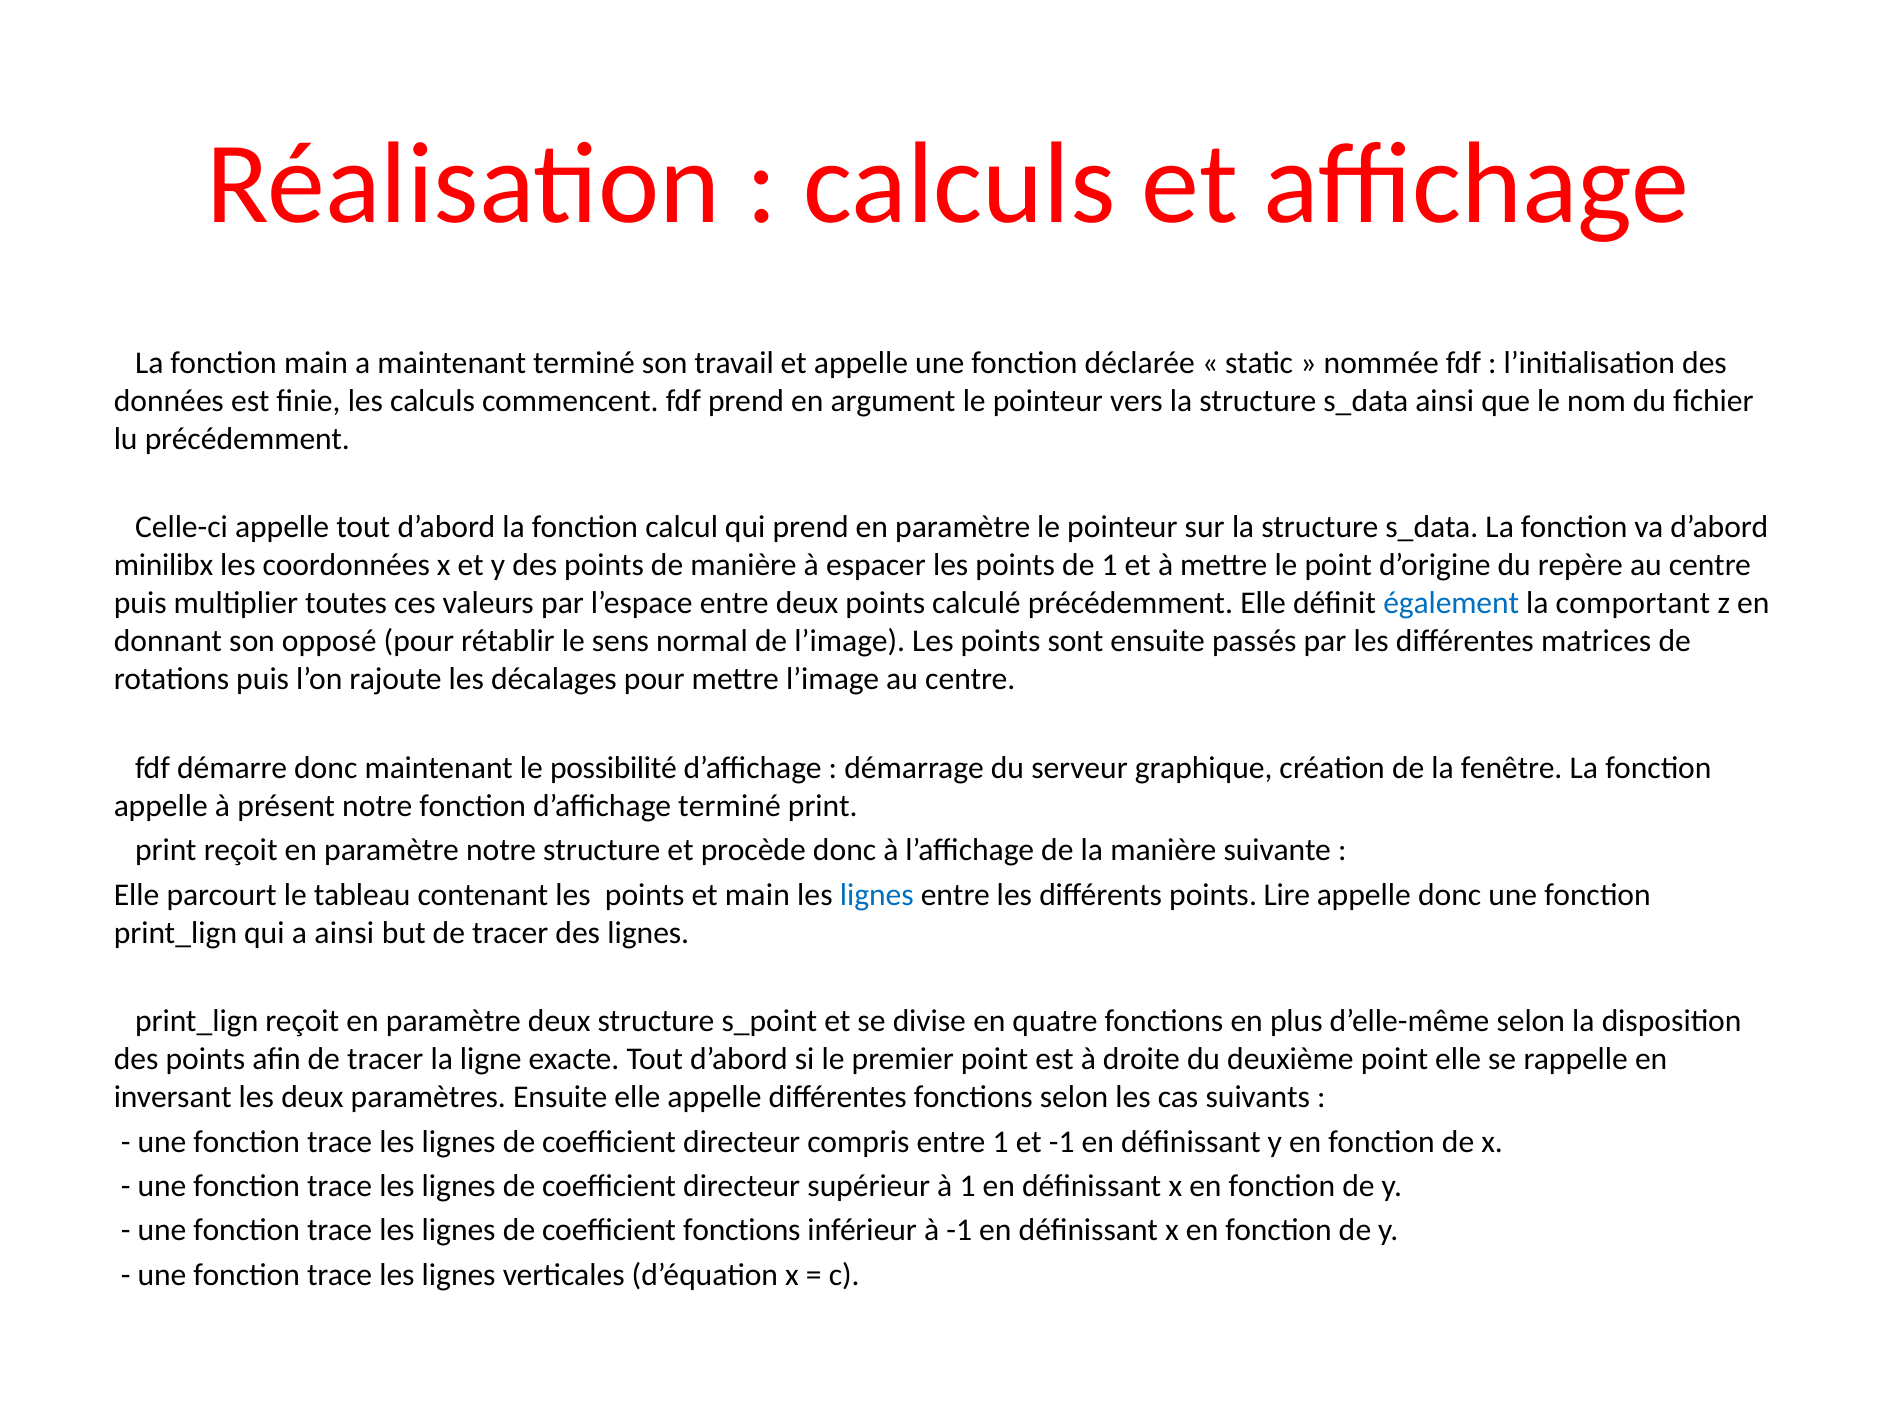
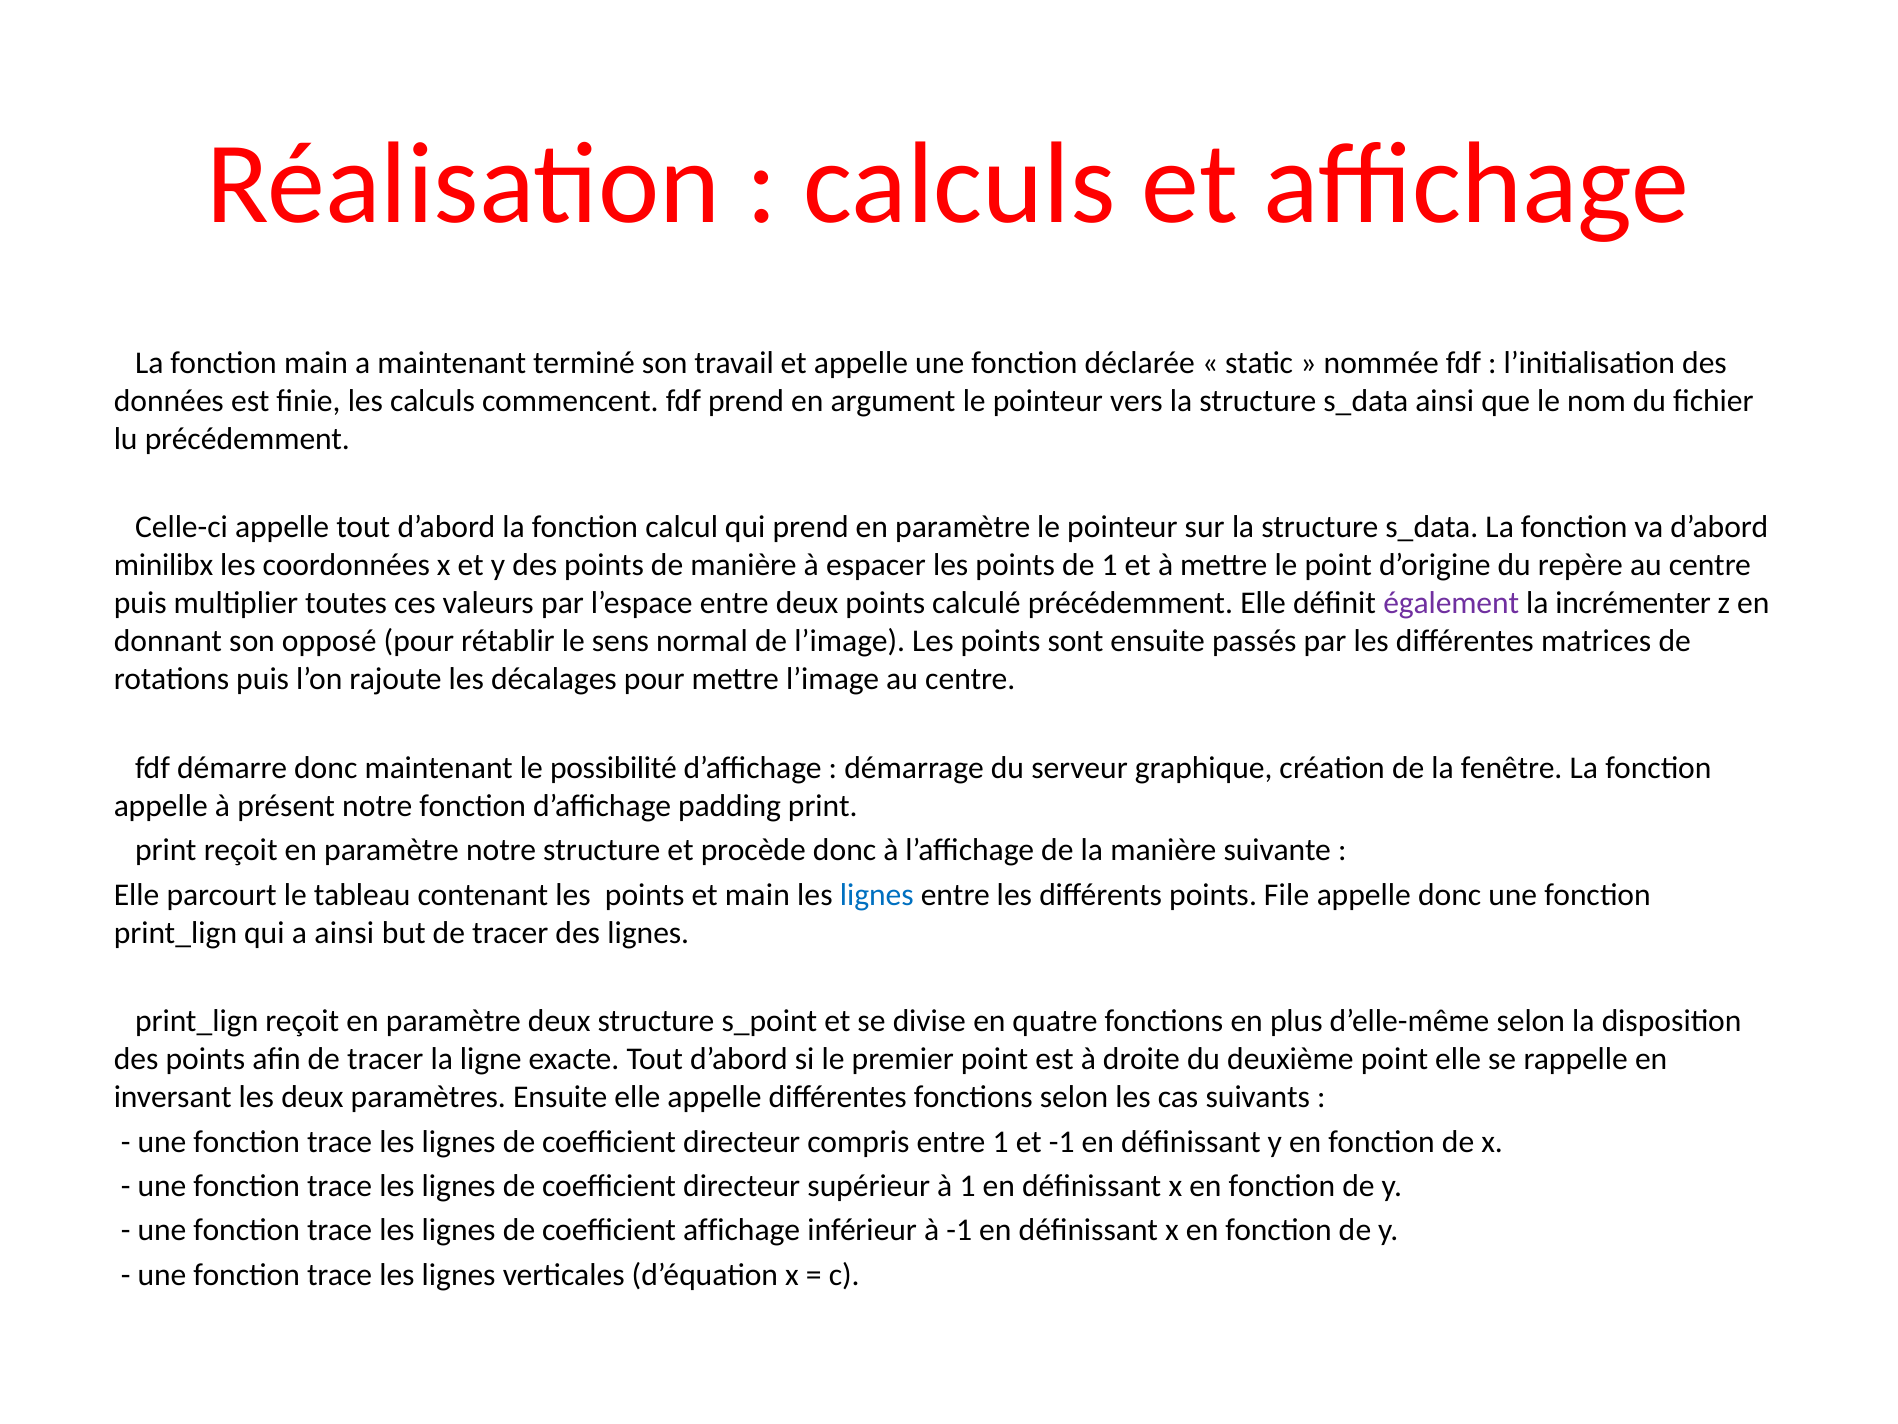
également colour: blue -> purple
comportant: comportant -> incrémenter
d’affichage terminé: terminé -> padding
Lire: Lire -> File
coefficient fonctions: fonctions -> affichage
